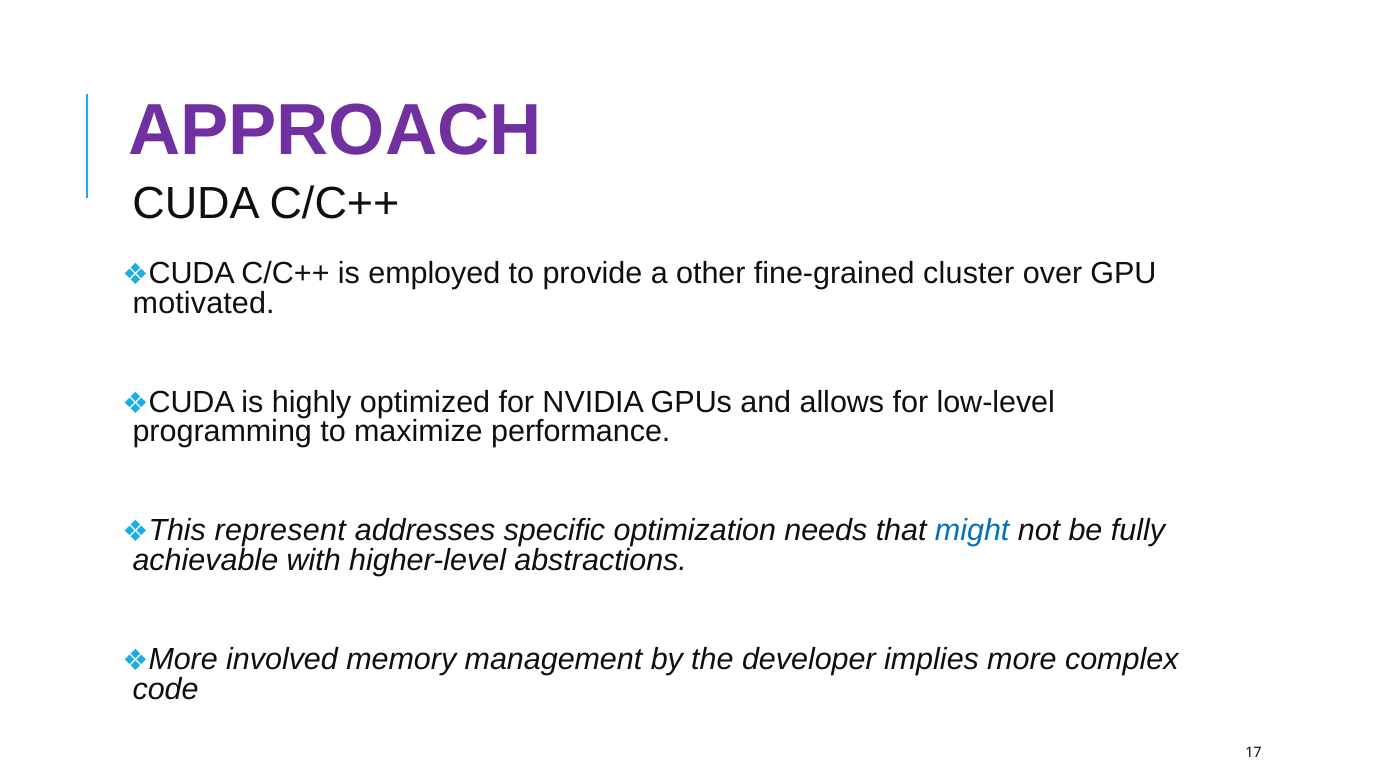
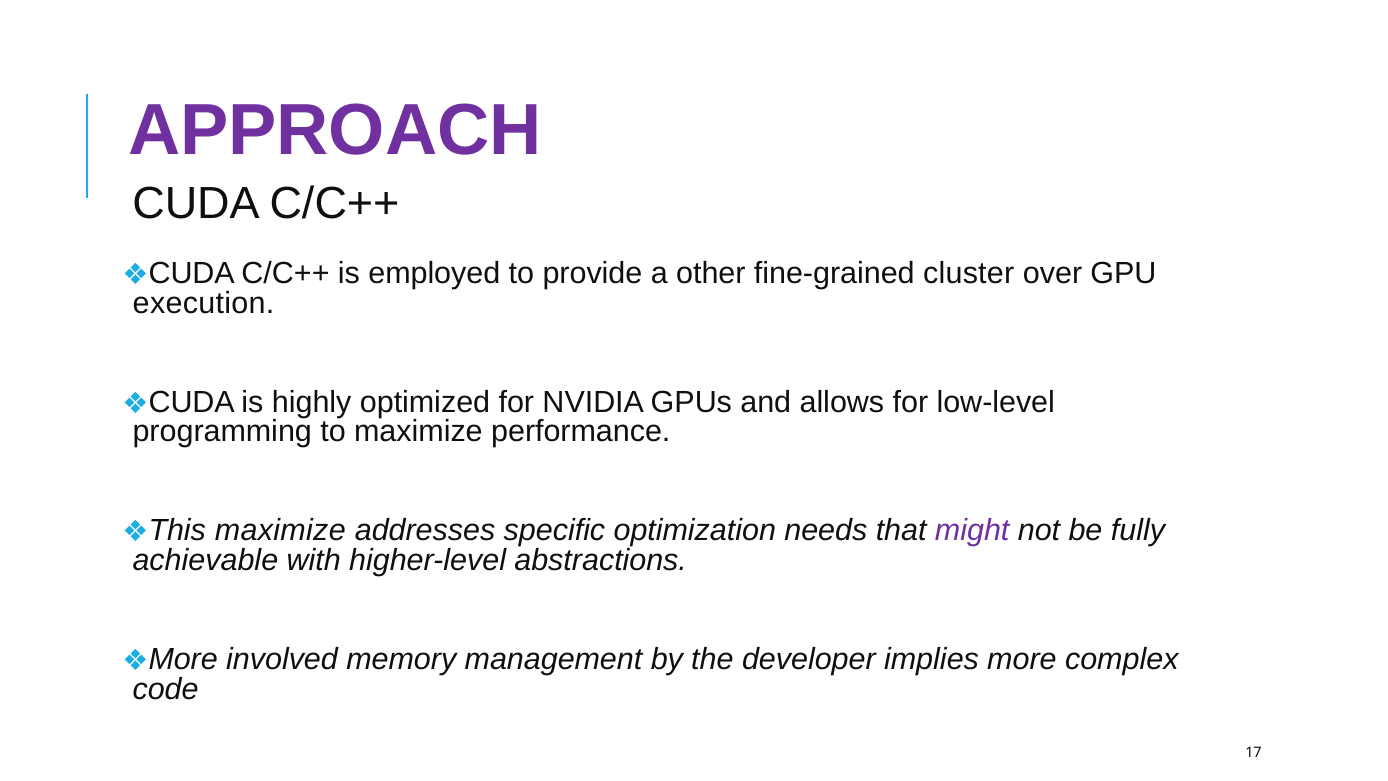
motivated: motivated -> execution
represent at (280, 531): represent -> maximize
might colour: blue -> purple
